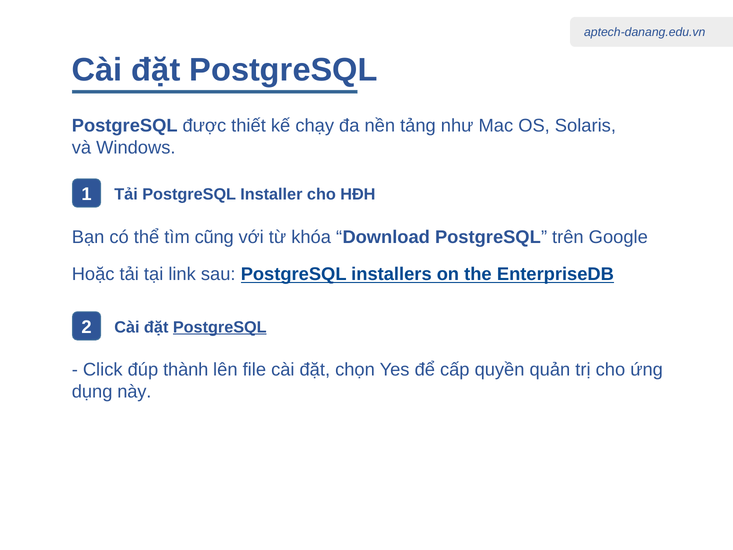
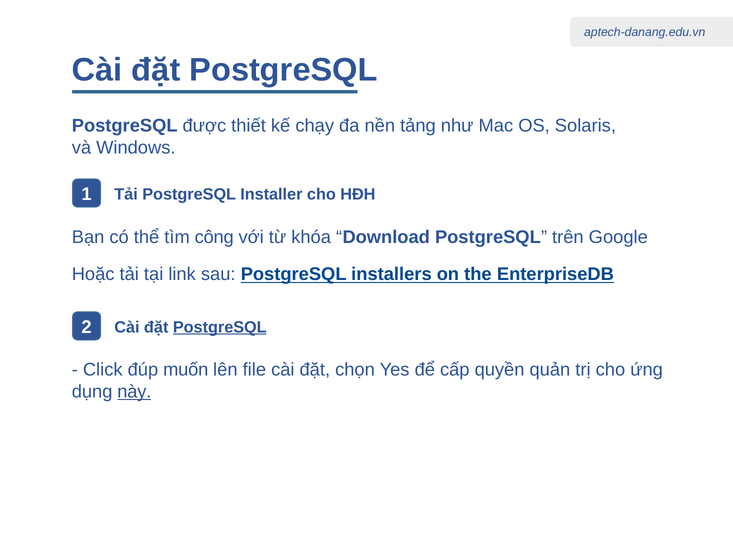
cũng: cũng -> công
thành: thành -> muốn
này underline: none -> present
